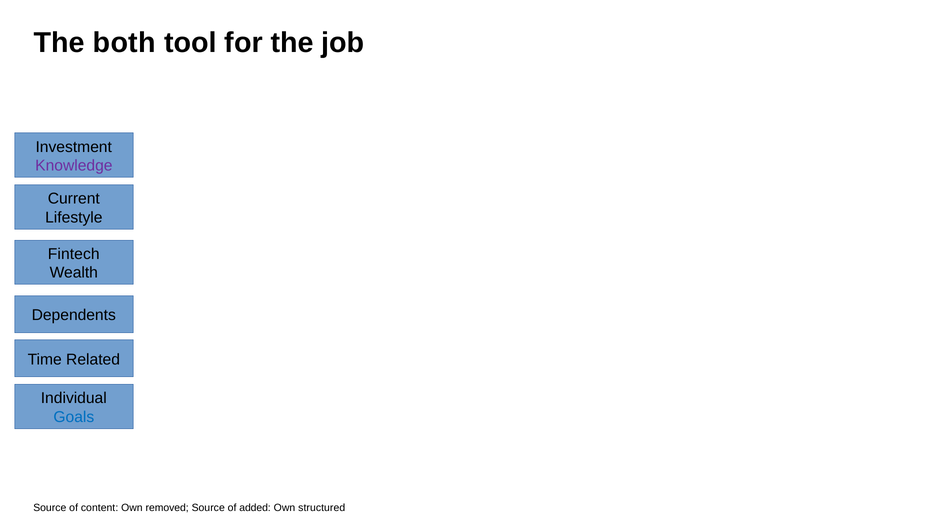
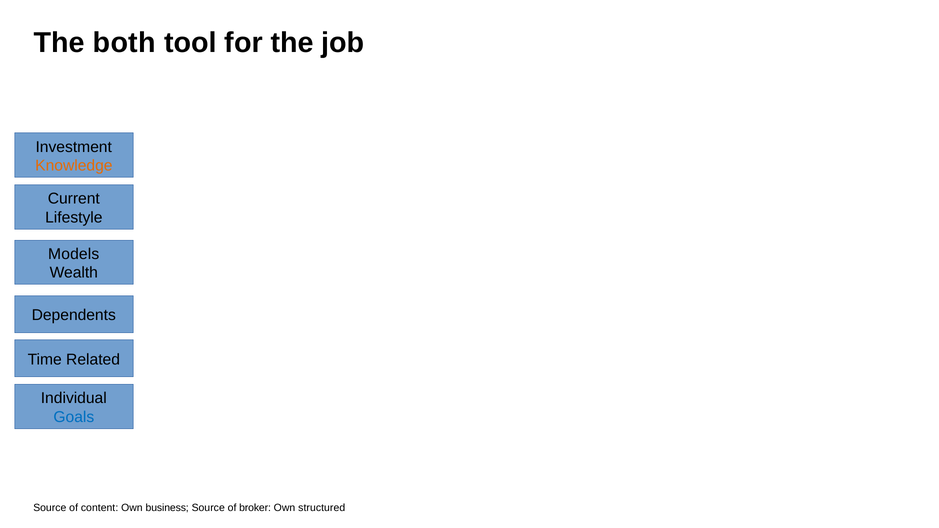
Knowledge colour: purple -> orange
Fintech: Fintech -> Models
removed: removed -> business
added: added -> broker
